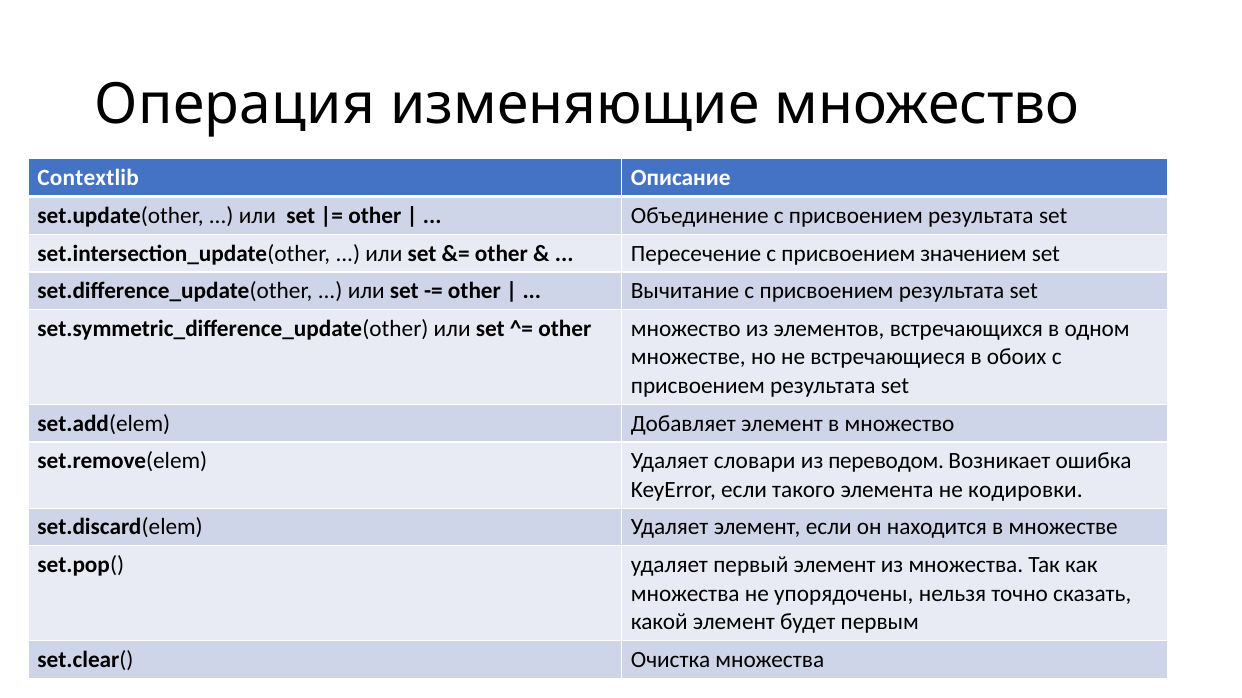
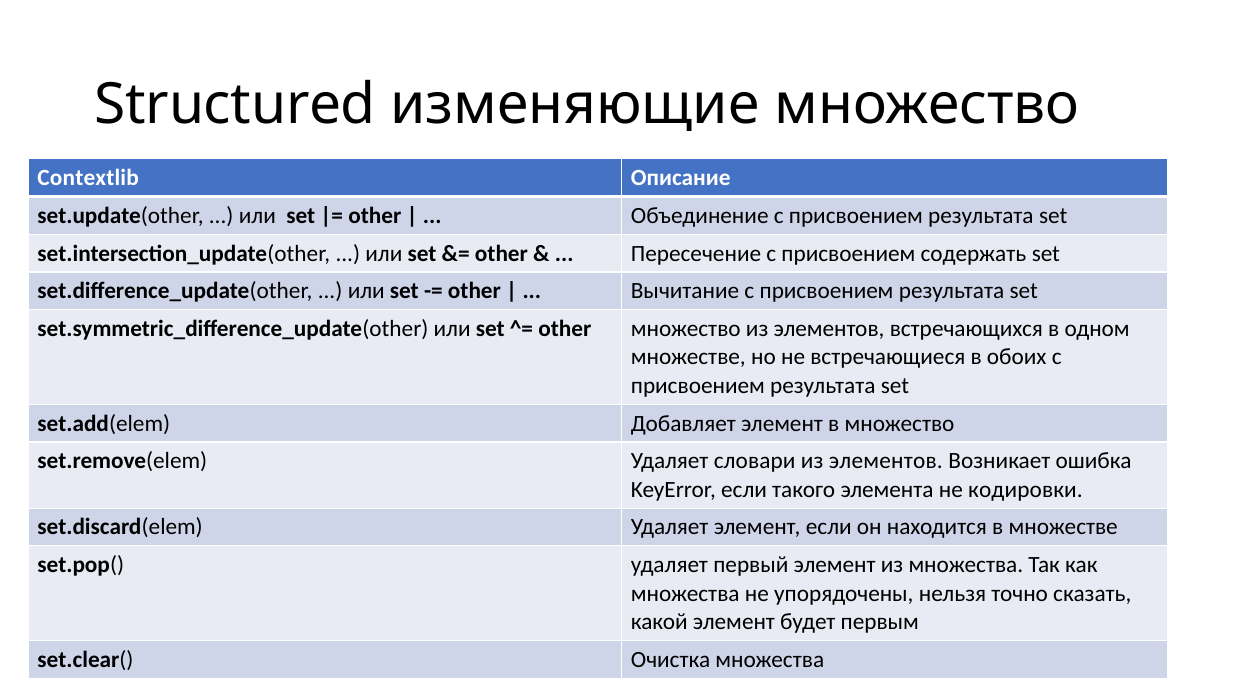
Операция: Операция -> Structured
значением: значением -> содержать
переводом at (886, 462): переводом -> элементов
